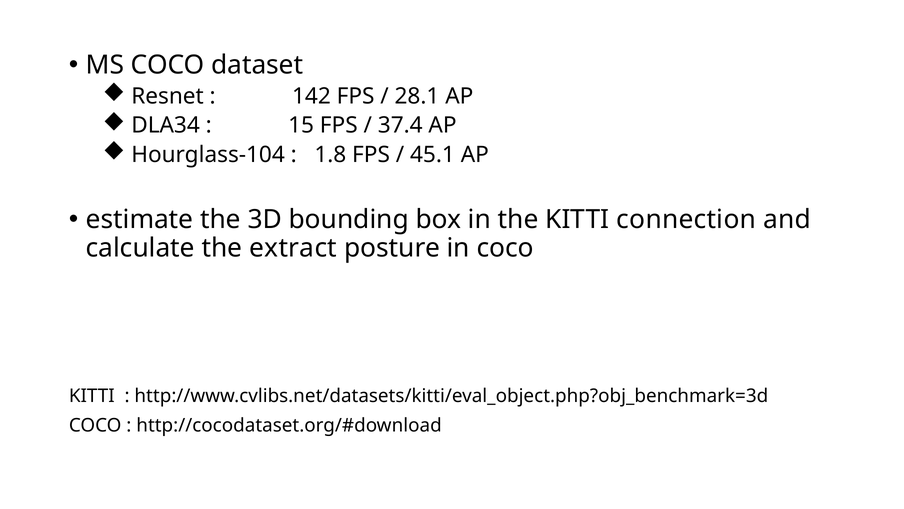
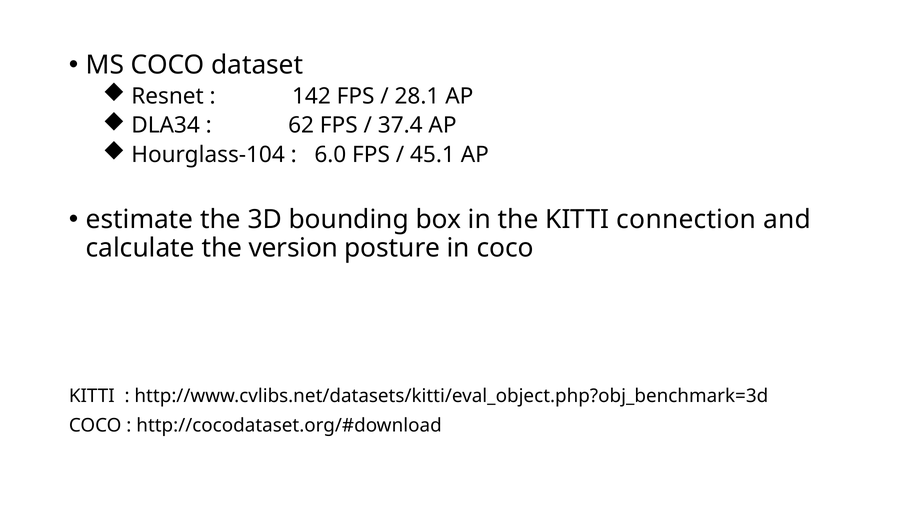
15: 15 -> 62
1.8: 1.8 -> 6.0
extract: extract -> version
